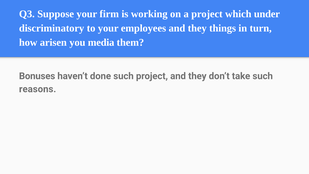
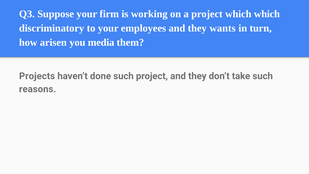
which under: under -> which
things: things -> wants
Bonuses: Bonuses -> Projects
